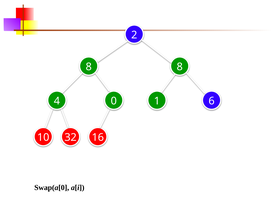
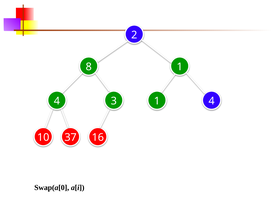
8 8: 8 -> 1
0: 0 -> 3
1 6: 6 -> 4
32: 32 -> 37
